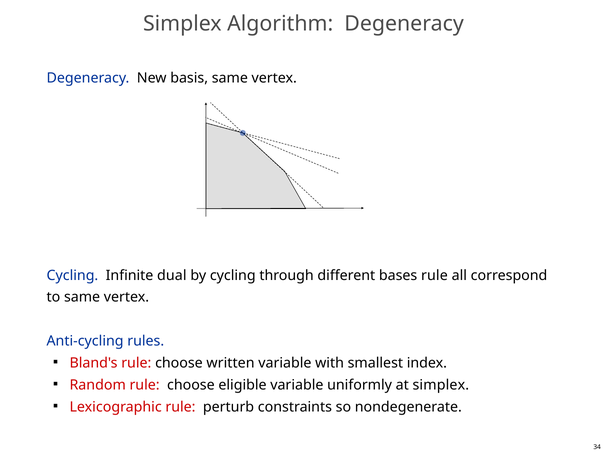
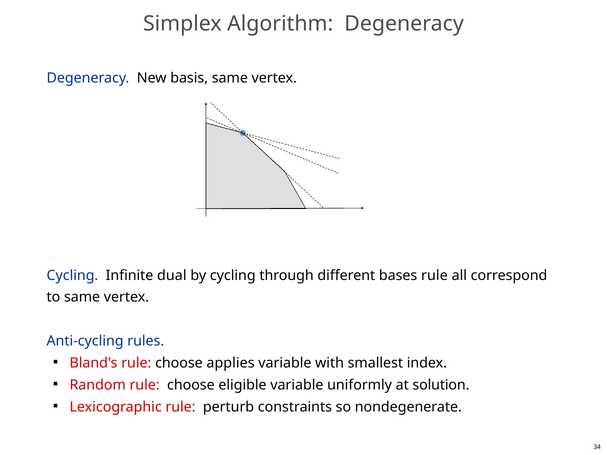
written: written -> applies
at simplex: simplex -> solution
